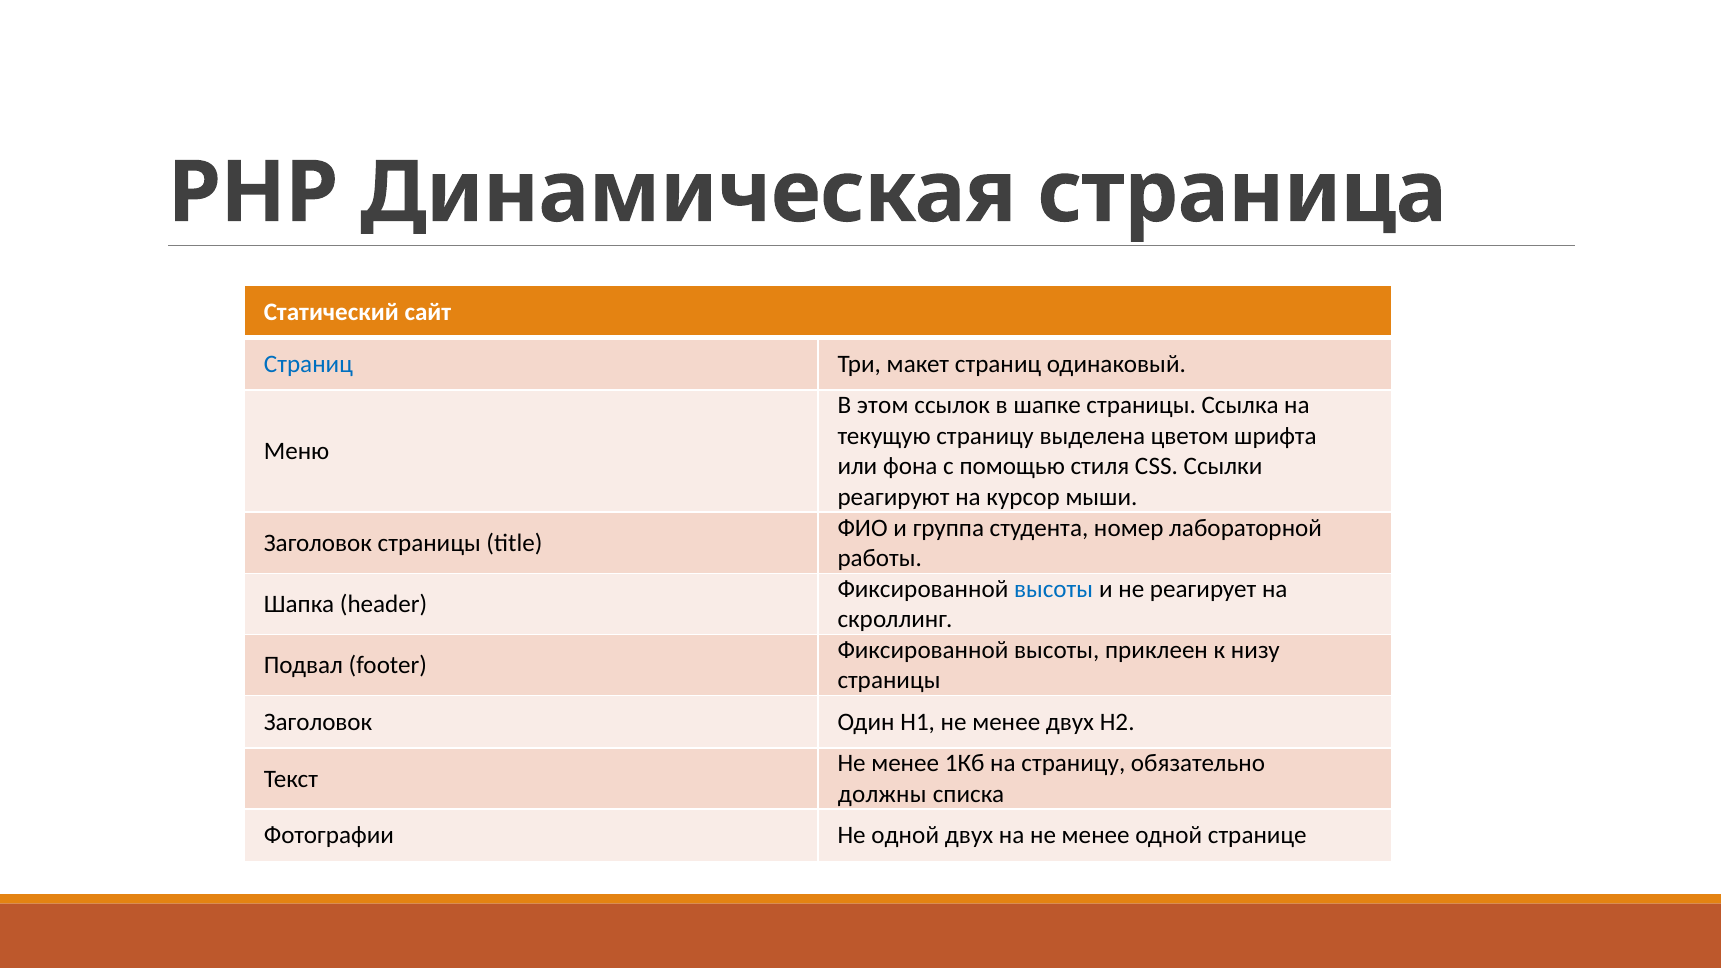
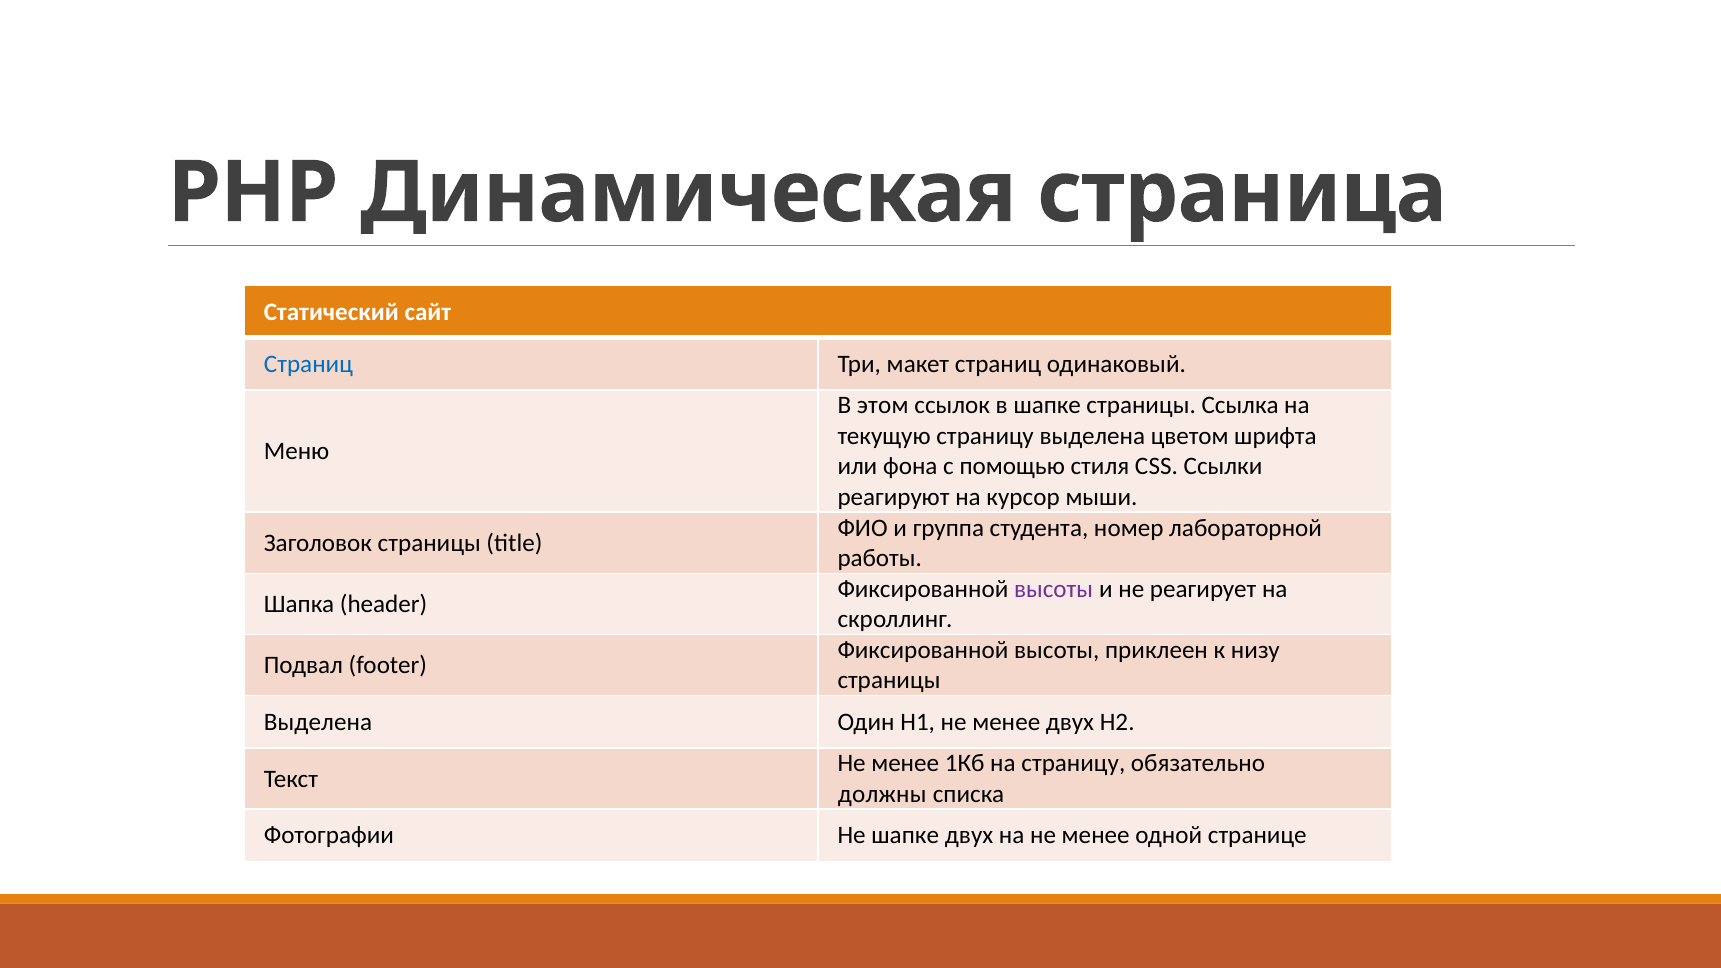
высоты at (1054, 589) colour: blue -> purple
Заголовок at (318, 722): Заголовок -> Выделена
Не одной: одной -> шапке
